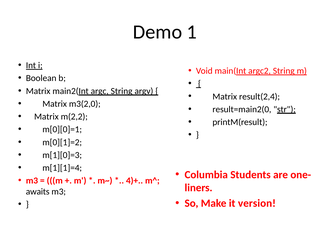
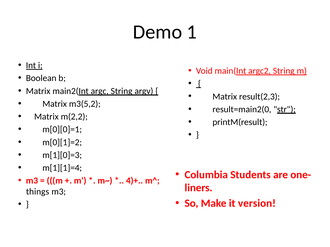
result(2,4: result(2,4 -> result(2,3
m3(2,0: m3(2,0 -> m3(5,2
awaits: awaits -> things
